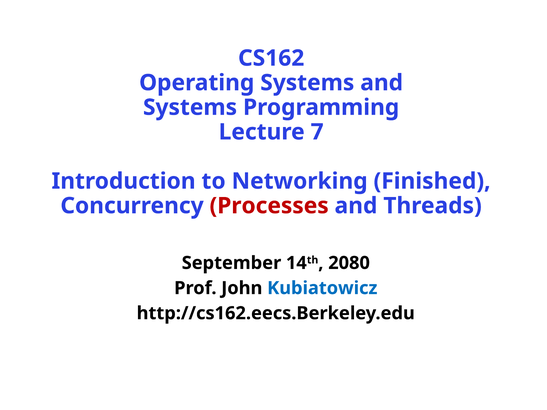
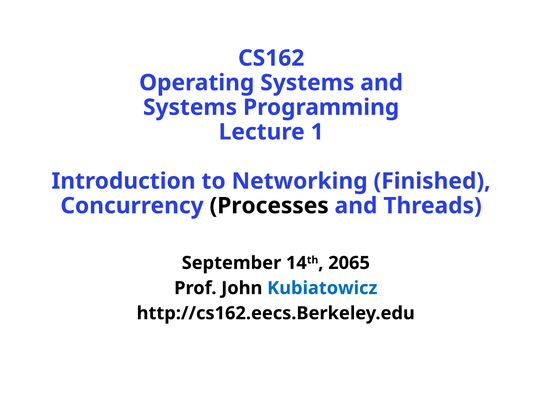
7: 7 -> 1
Processes colour: red -> black
2080: 2080 -> 2065
